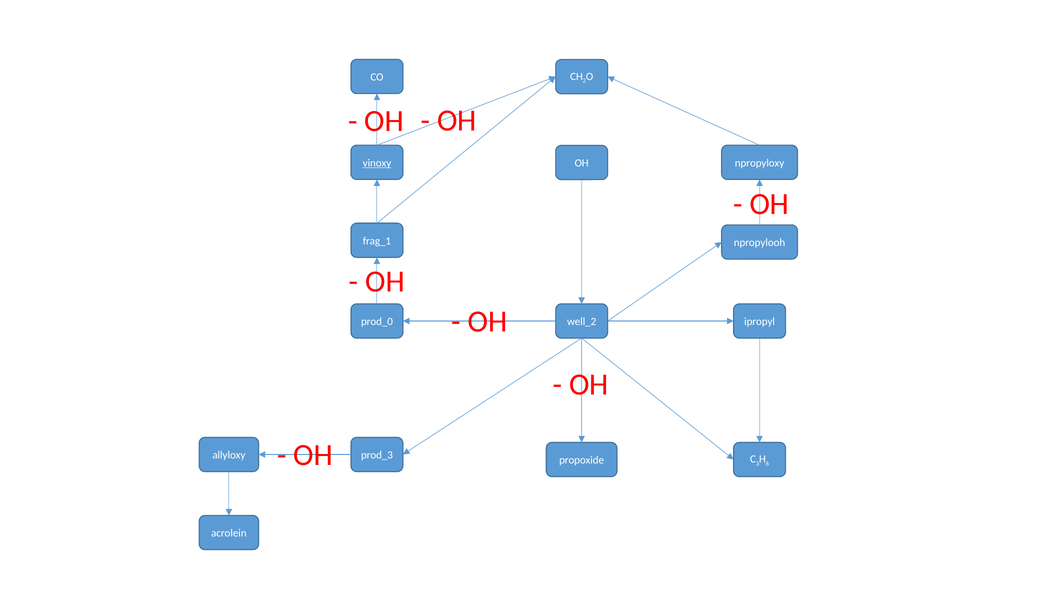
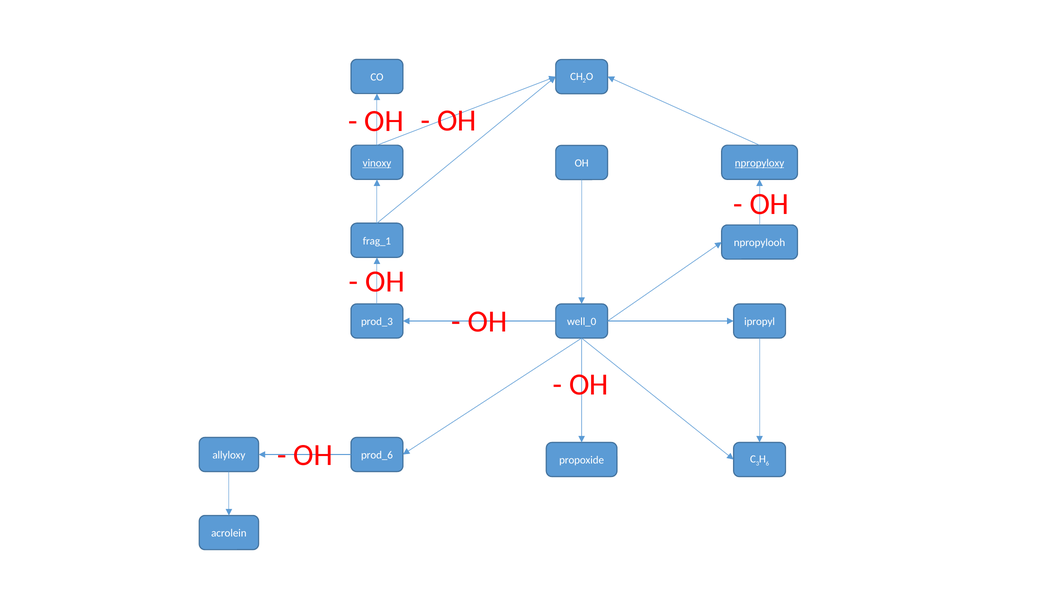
npropyloxy underline: none -> present
prod_0: prod_0 -> prod_3
well_2: well_2 -> well_0
prod_3: prod_3 -> prod_6
